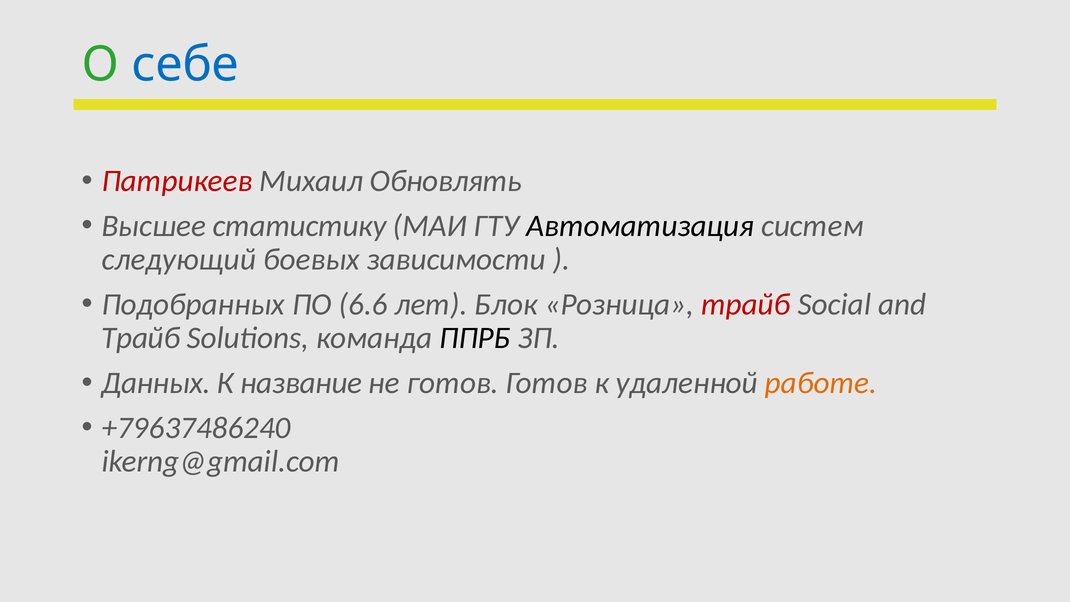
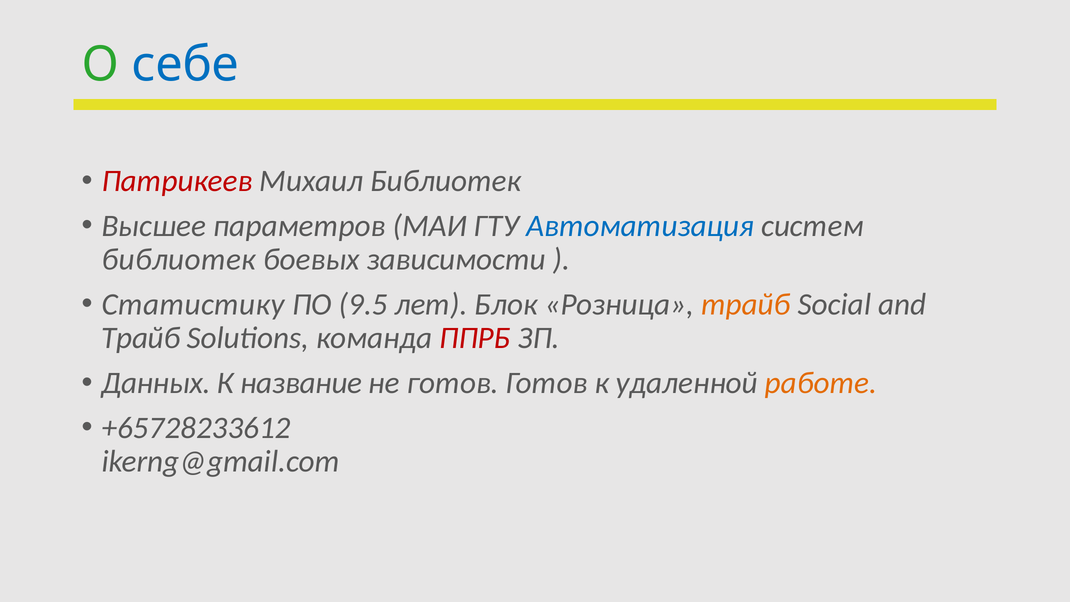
Михаил Обновлять: Обновлять -> Библиотек
статистику: статистику -> параметров
Автоматизация colour: black -> blue
следующий at (179, 259): следующий -> библиотек
Подобранных: Подобранных -> Статистику
6.6: 6.6 -> 9.5
трайб at (746, 304) colour: red -> orange
ППРБ colour: black -> red
+79637486240: +79637486240 -> +65728233612
